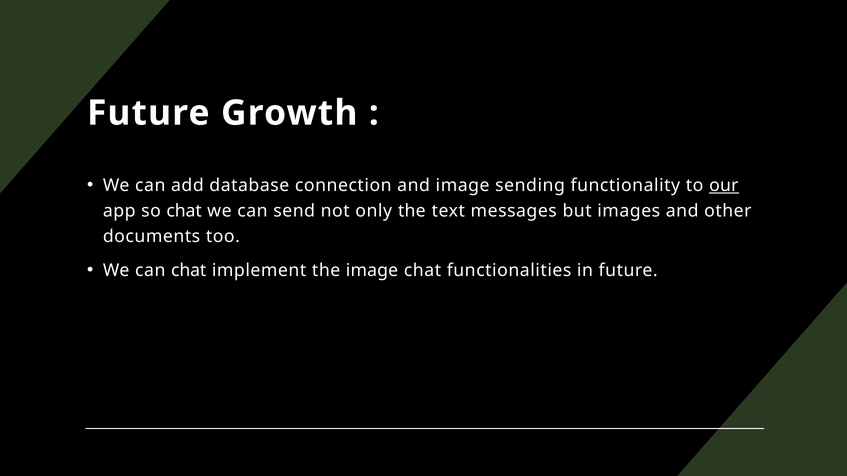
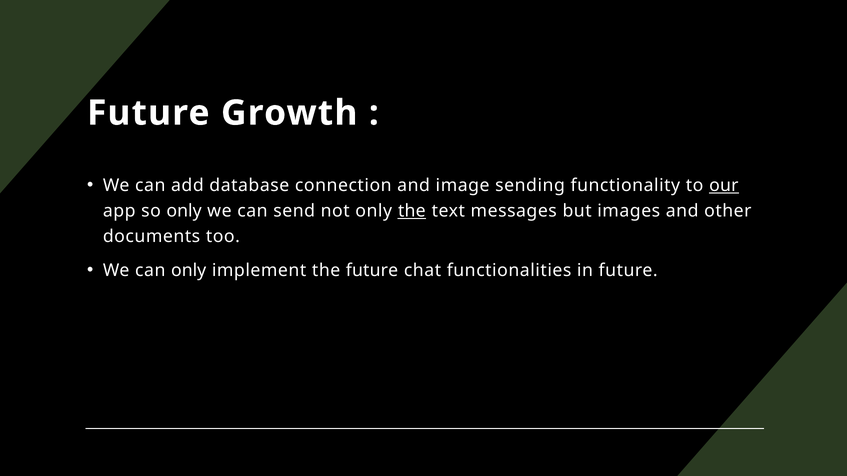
so chat: chat -> only
the at (412, 211) underline: none -> present
can chat: chat -> only
the image: image -> future
